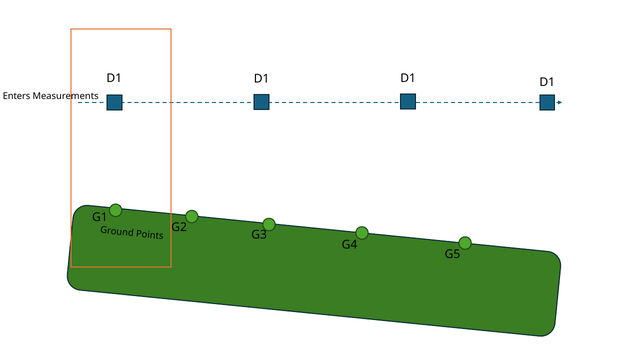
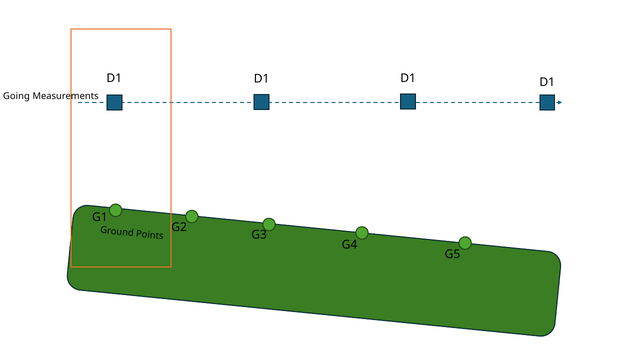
Enters: Enters -> Going
